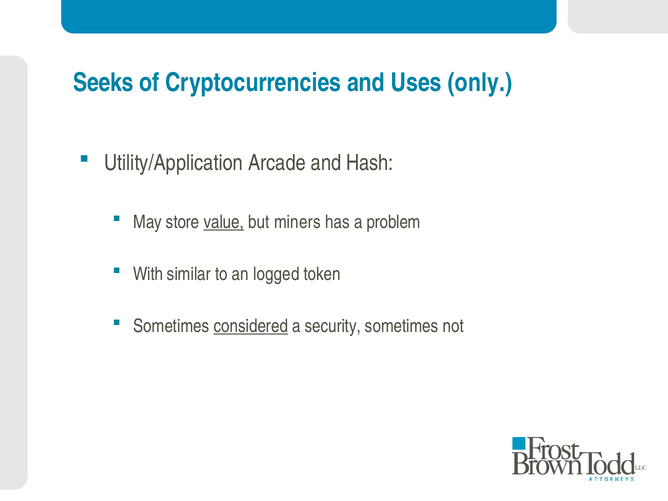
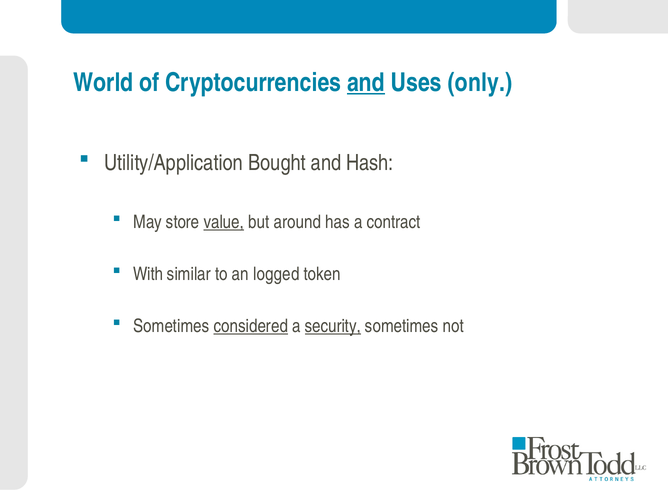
Seeks: Seeks -> World
and at (366, 82) underline: none -> present
Arcade: Arcade -> Bought
miners: miners -> around
problem: problem -> contract
security underline: none -> present
